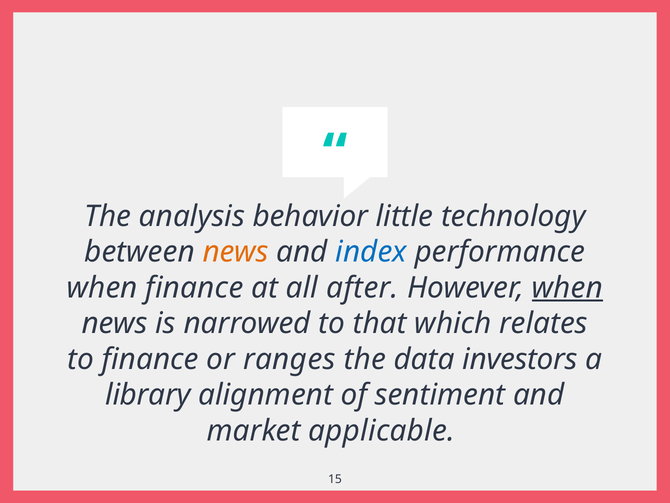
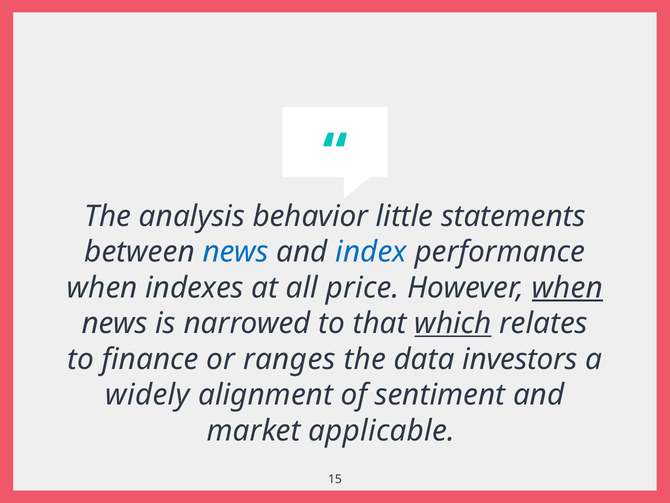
technology: technology -> statements
news at (236, 252) colour: orange -> blue
when finance: finance -> indexes
after: after -> price
which underline: none -> present
library: library -> widely
